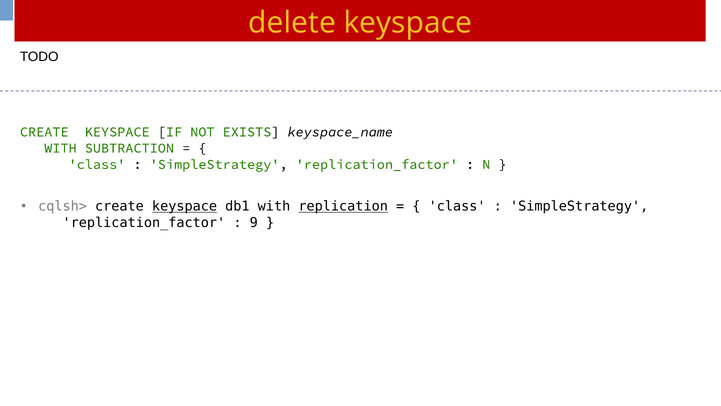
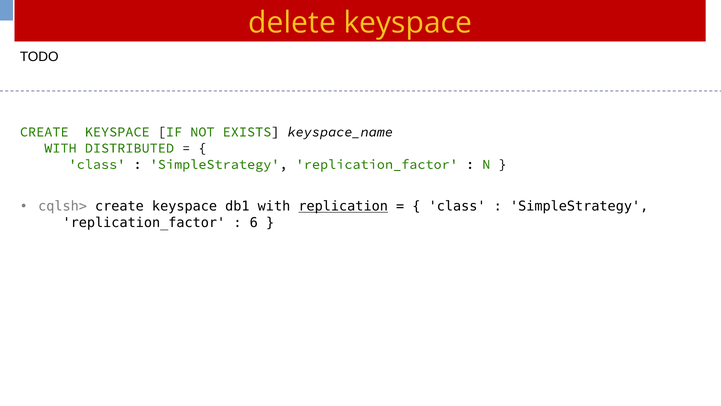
SUBTRACTION: SUBTRACTION -> DISTRIBUTED
keyspace at (185, 206) underline: present -> none
9: 9 -> 6
